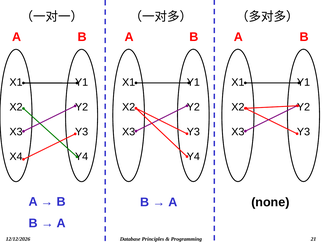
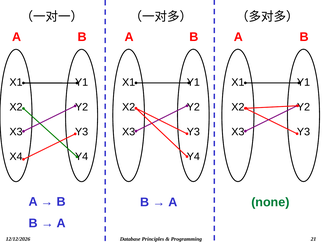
none colour: black -> green
